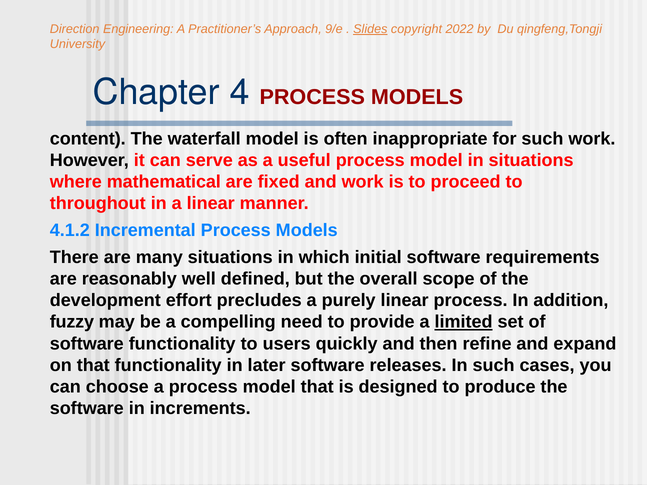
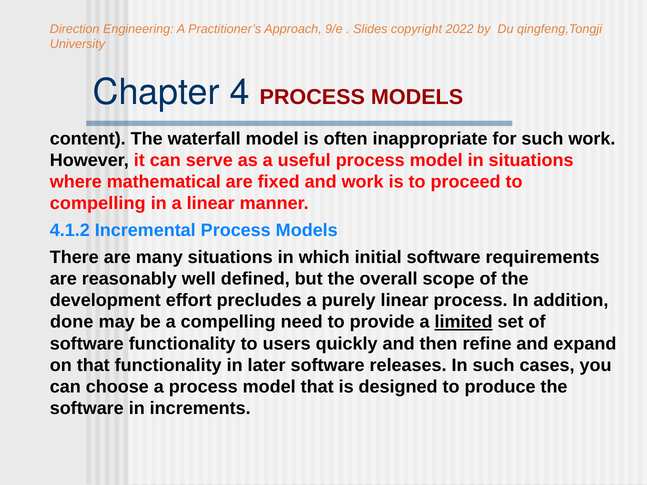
Slides underline: present -> none
throughout at (98, 204): throughout -> compelling
fuzzy: fuzzy -> done
